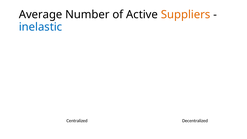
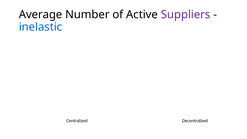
Suppliers colour: orange -> purple
